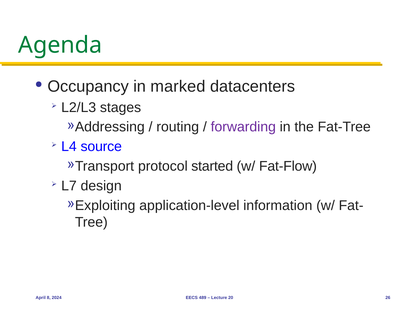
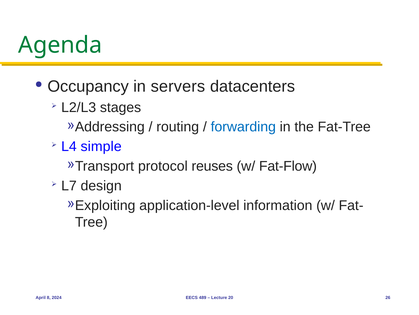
marked: marked -> servers
forwarding colour: purple -> blue
source: source -> simple
started: started -> reuses
